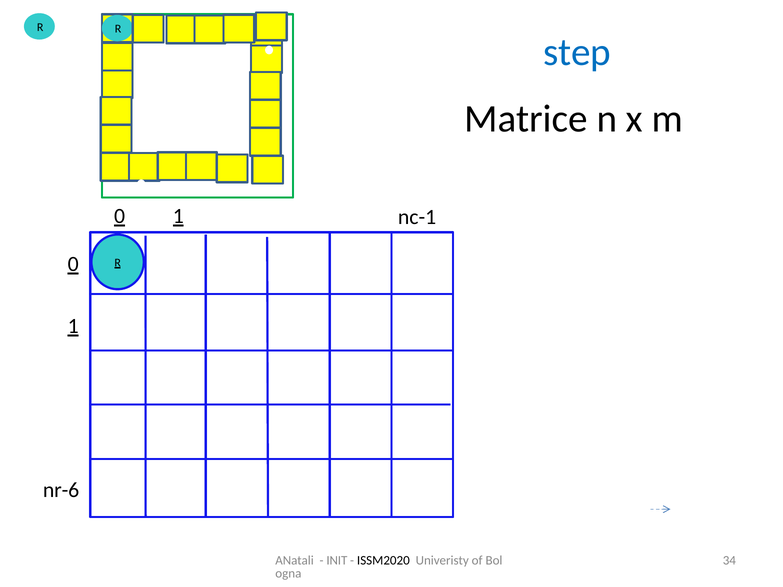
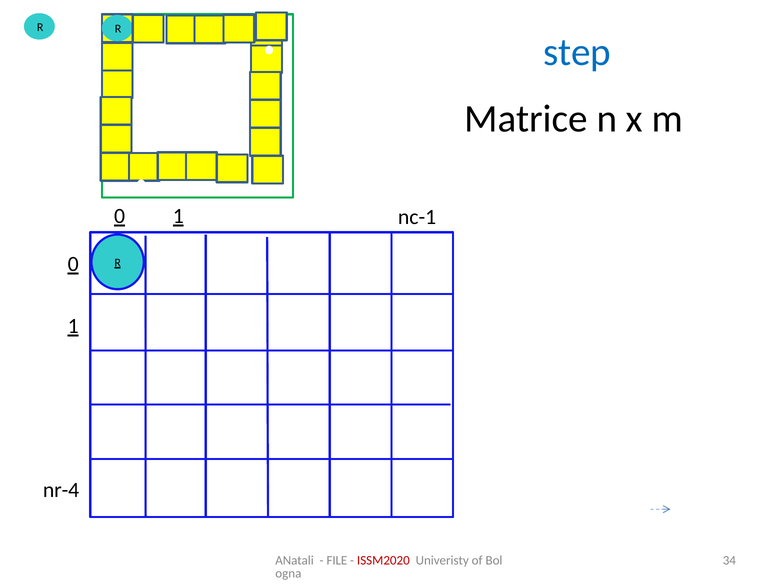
nr-6: nr-6 -> nr-4
INIT: INIT -> FILE
ISSM2020 colour: black -> red
